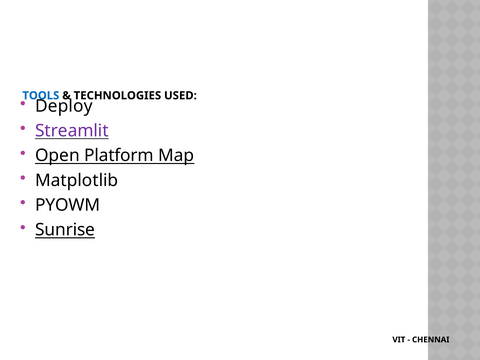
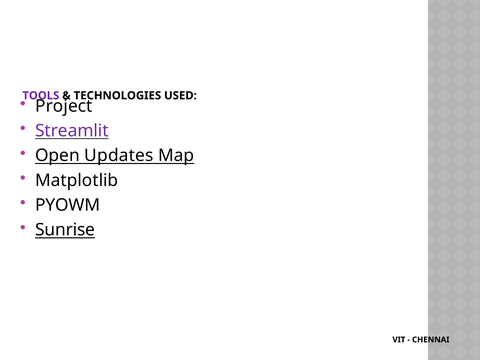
TOOLS colour: blue -> purple
Deploy: Deploy -> Project
Platform: Platform -> Updates
